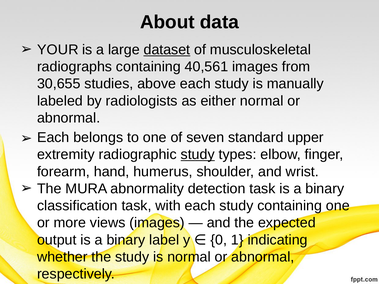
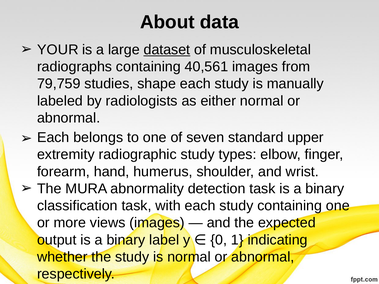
30,655: 30,655 -> 79,759
above: above -> shape
study at (198, 155) underline: present -> none
